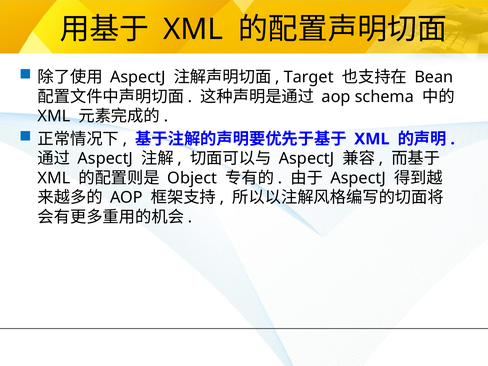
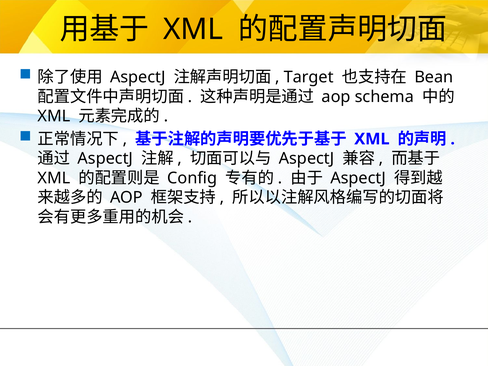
Object: Object -> Config
